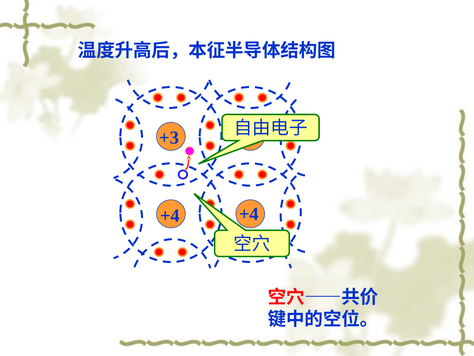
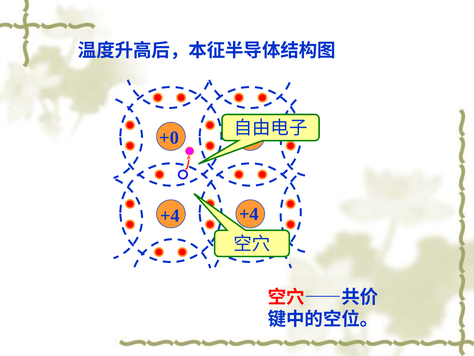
+3: +3 -> +0
